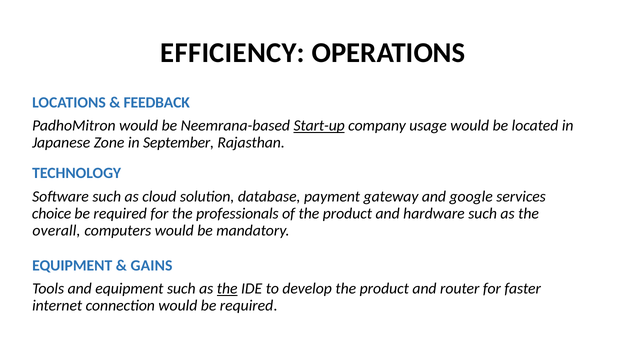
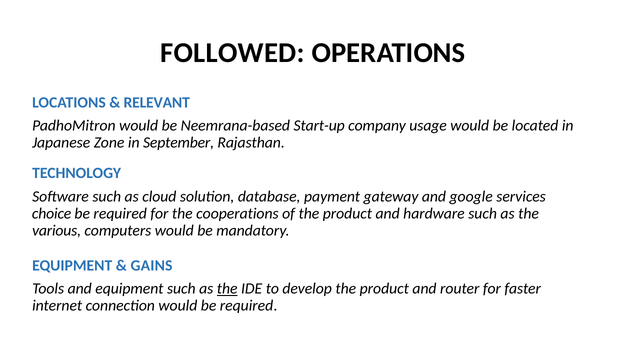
EFFICIENCY: EFFICIENCY -> FOLLOWED
FEEDBACK: FEEDBACK -> RELEVANT
Start-up underline: present -> none
professionals: professionals -> cooperations
overall: overall -> various
